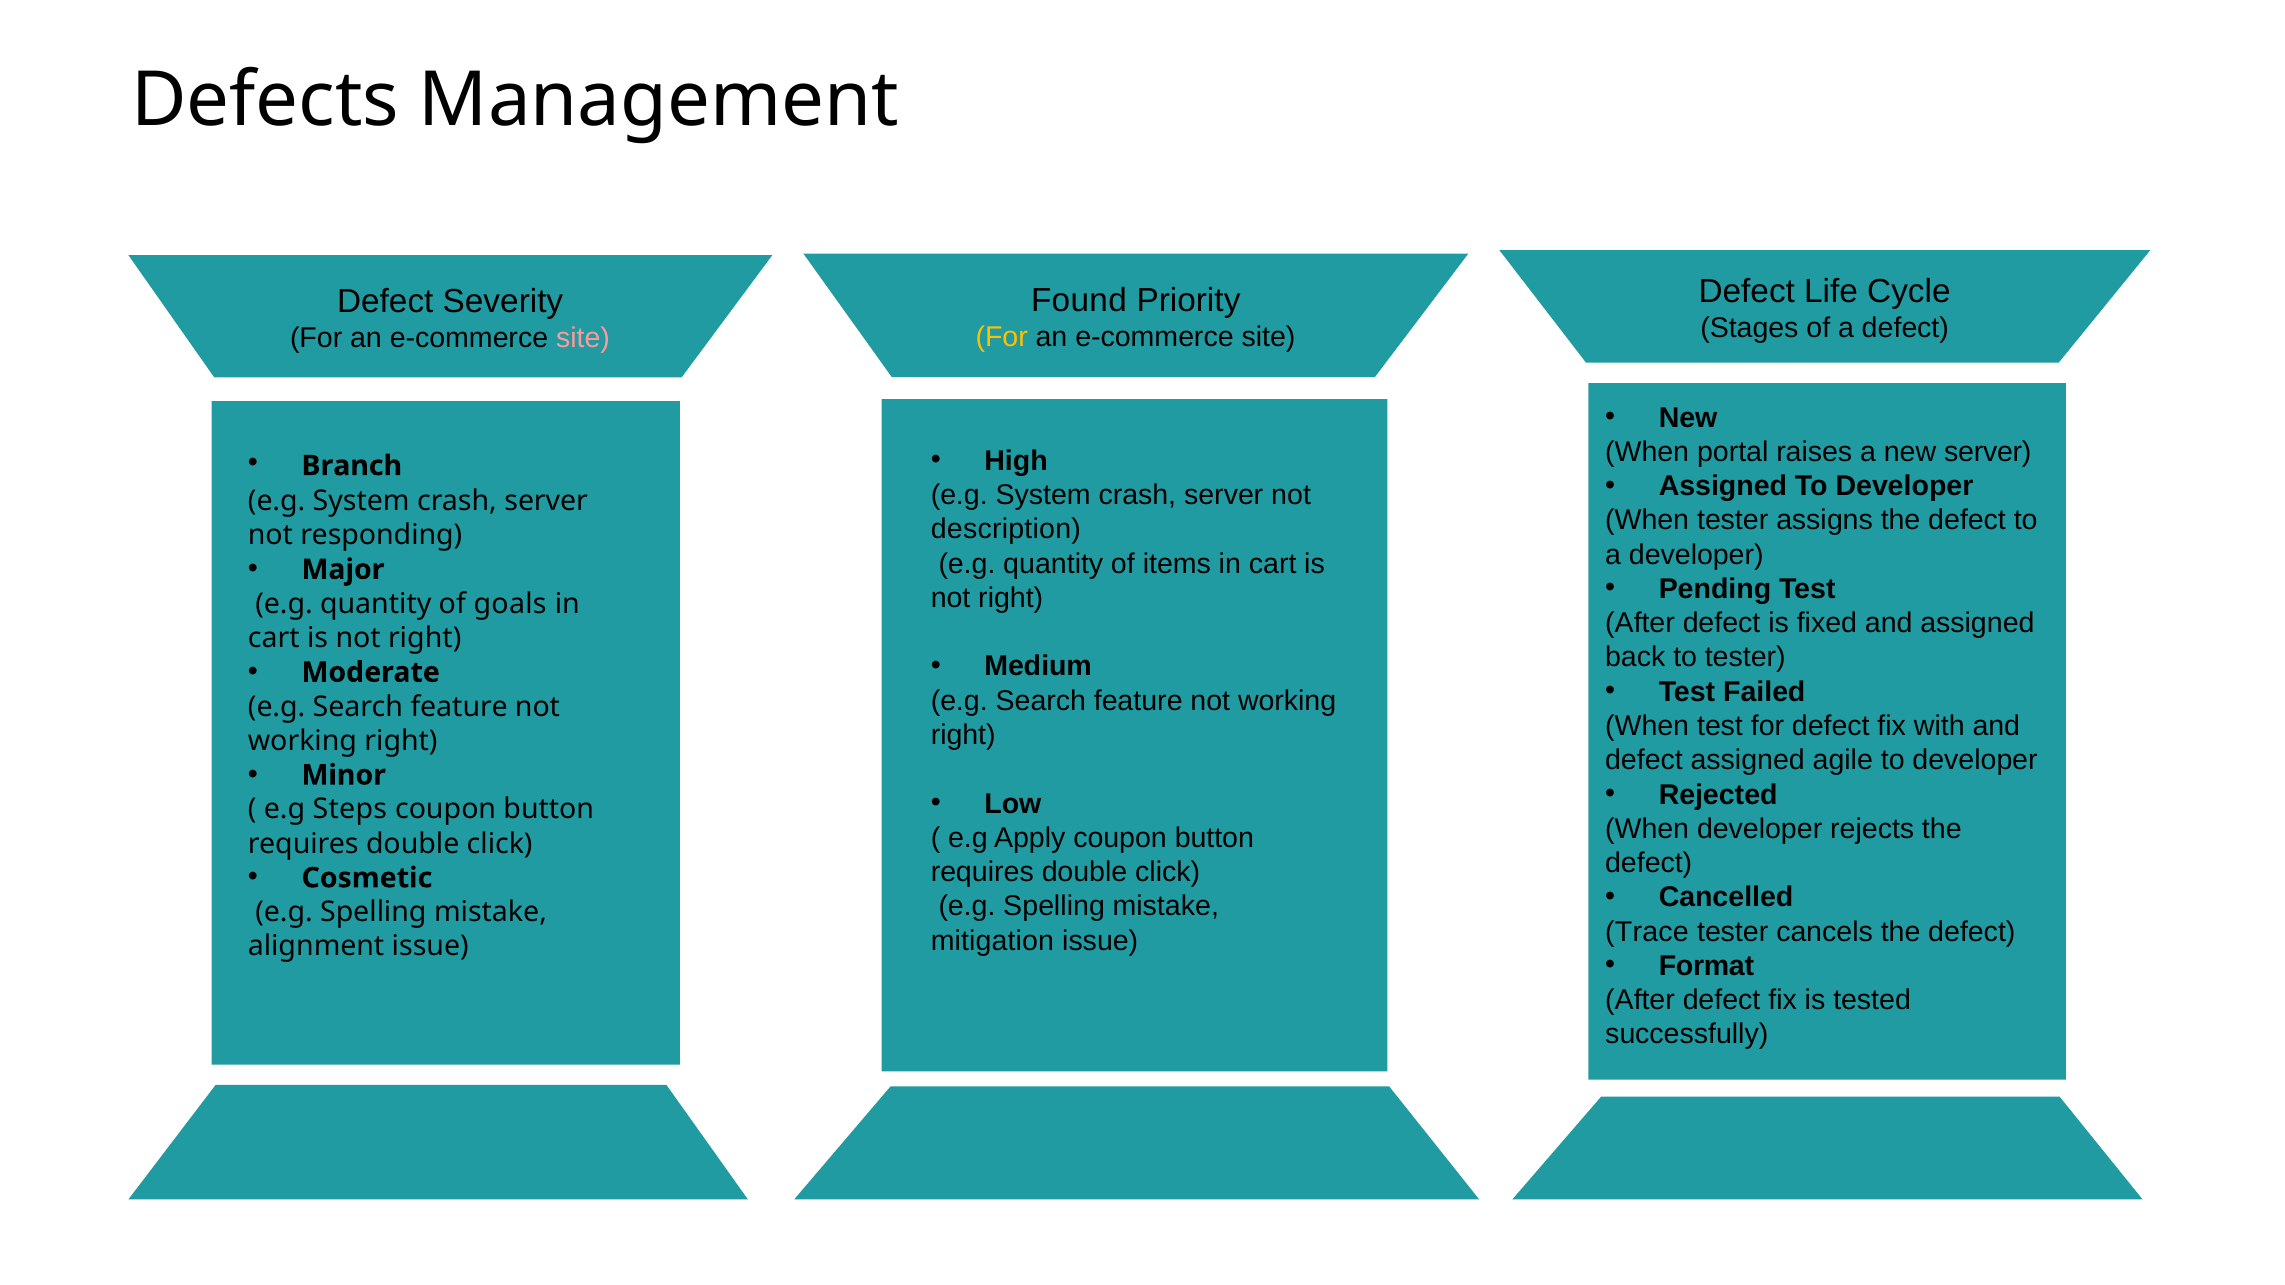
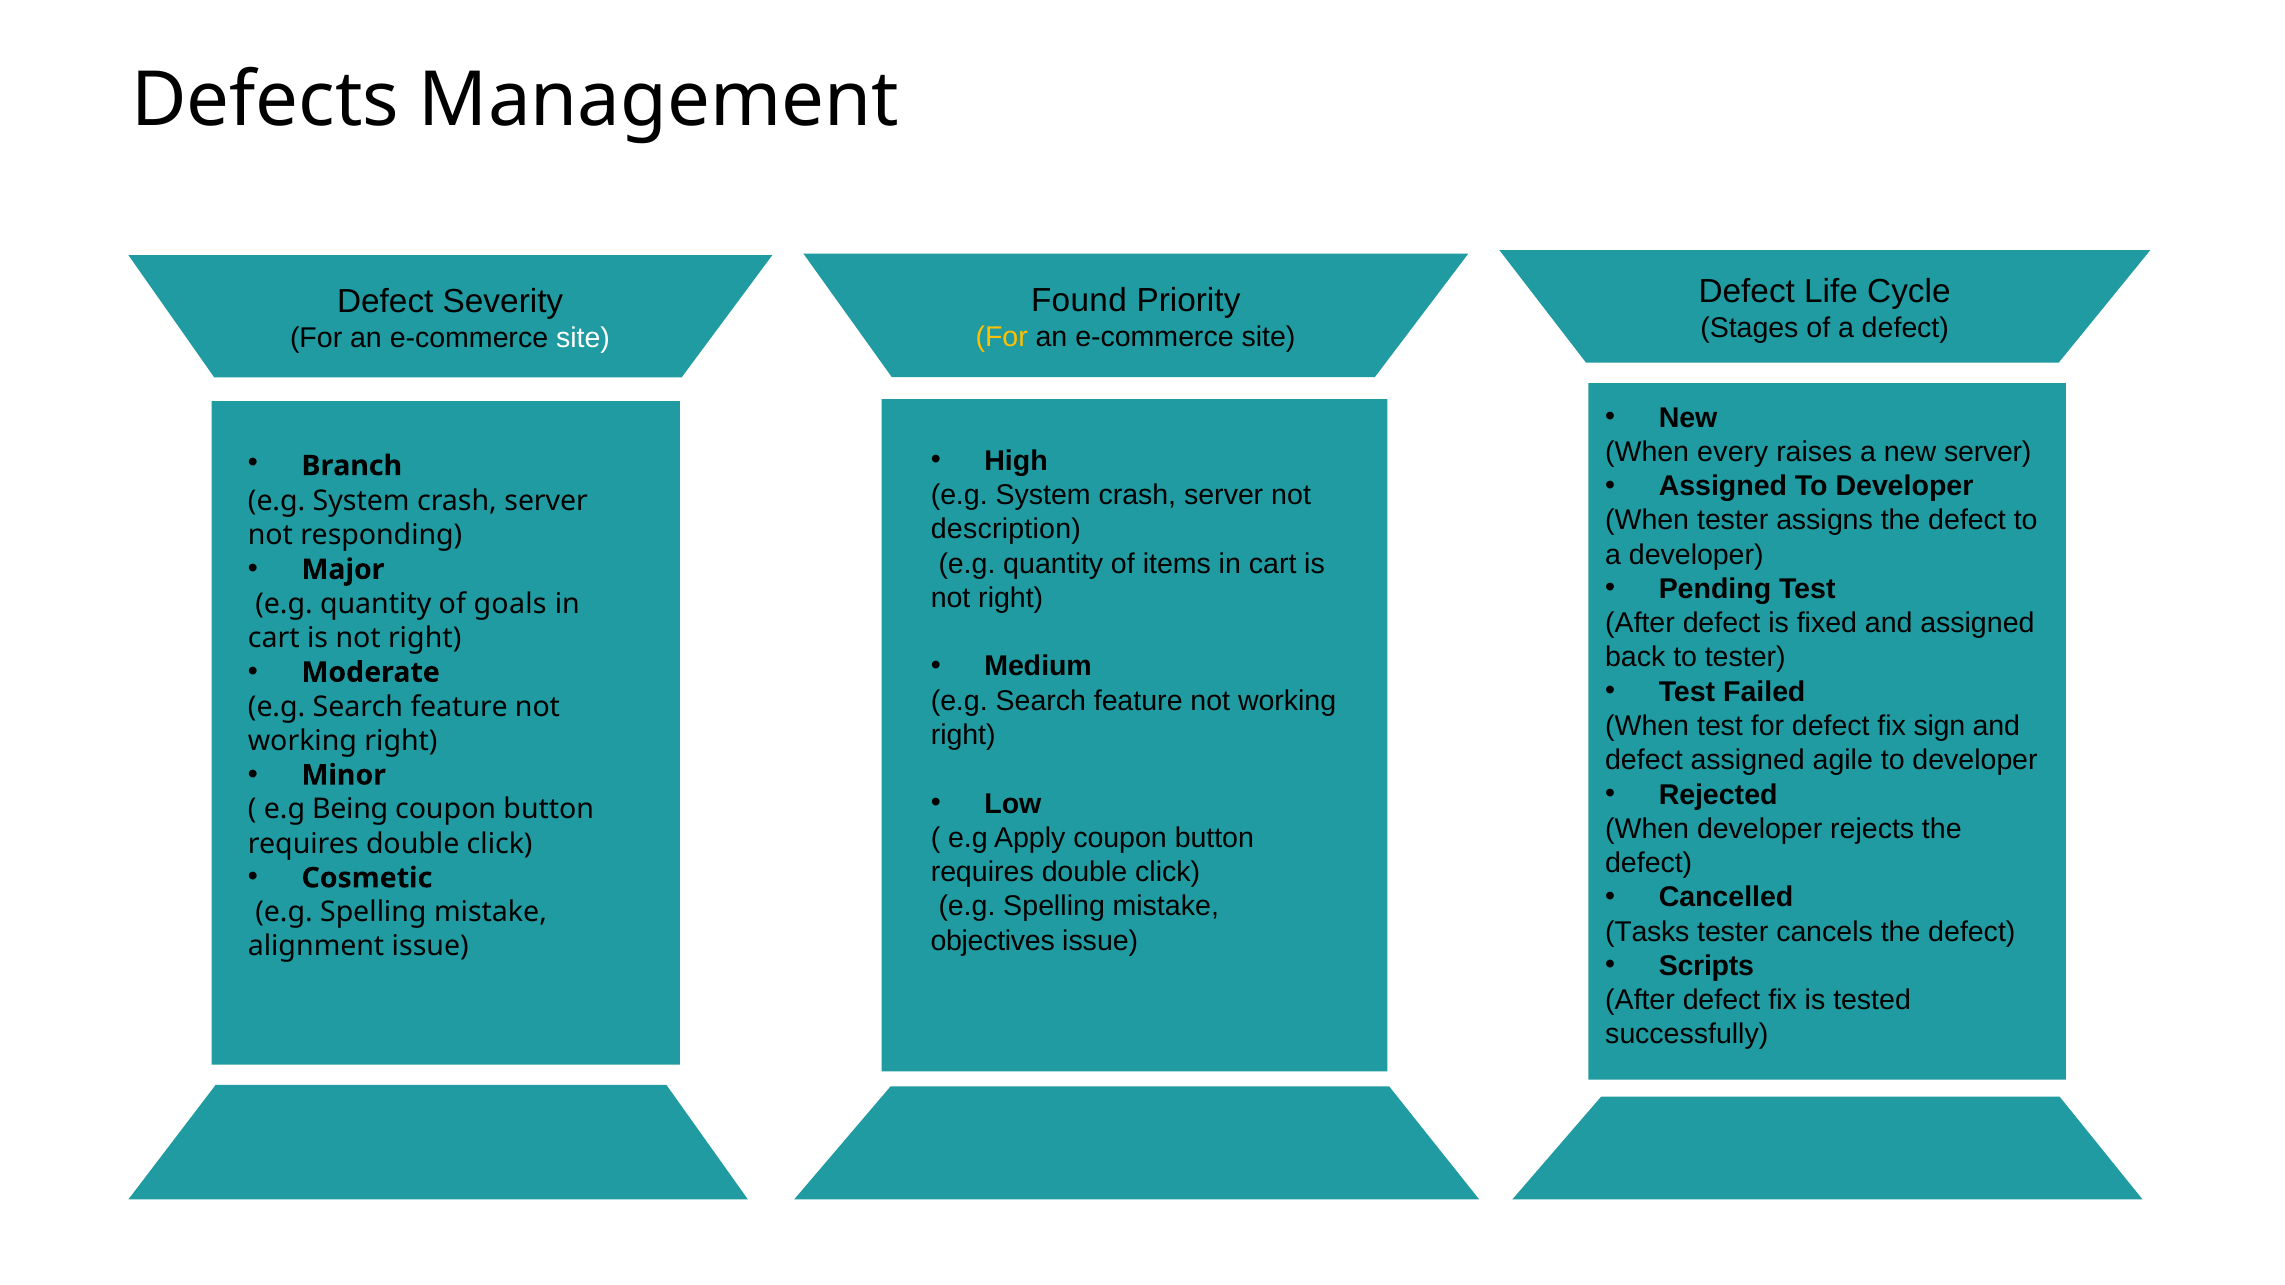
site at (583, 338) colour: pink -> white
portal: portal -> every
with: with -> sign
Steps: Steps -> Being
Trace: Trace -> Tasks
mitigation: mitigation -> objectives
Format: Format -> Scripts
